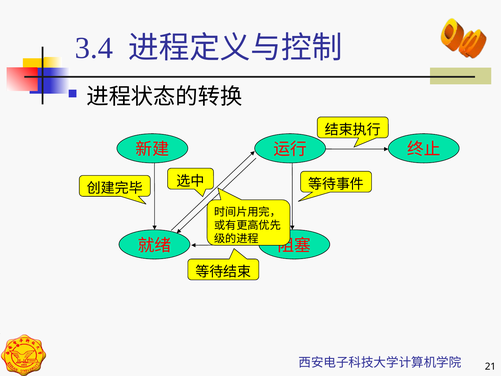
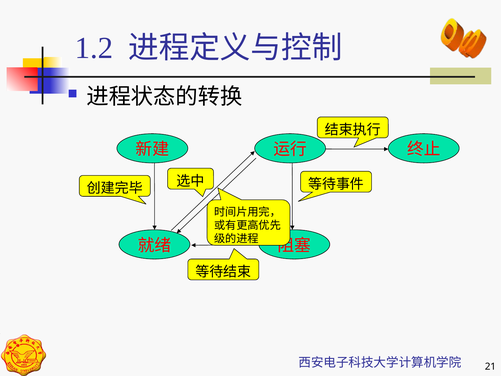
3.4: 3.4 -> 1.2
